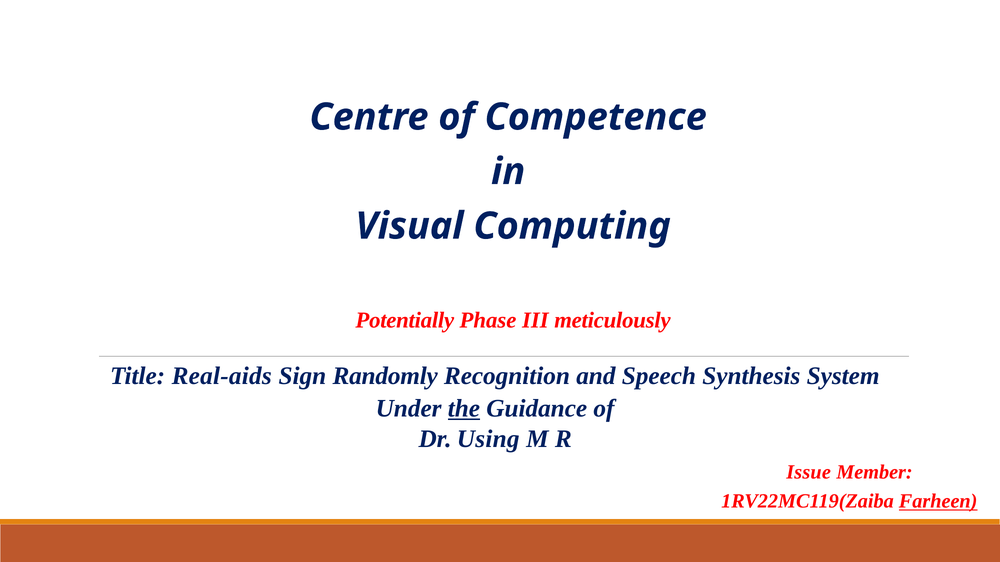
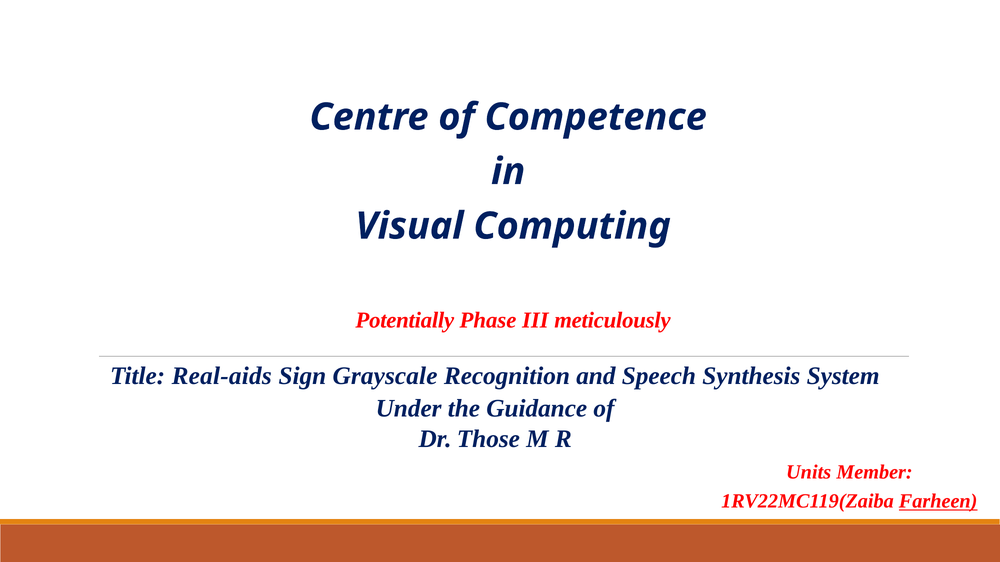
Randomly: Randomly -> Grayscale
the underline: present -> none
Using: Using -> Those
Issue: Issue -> Units
